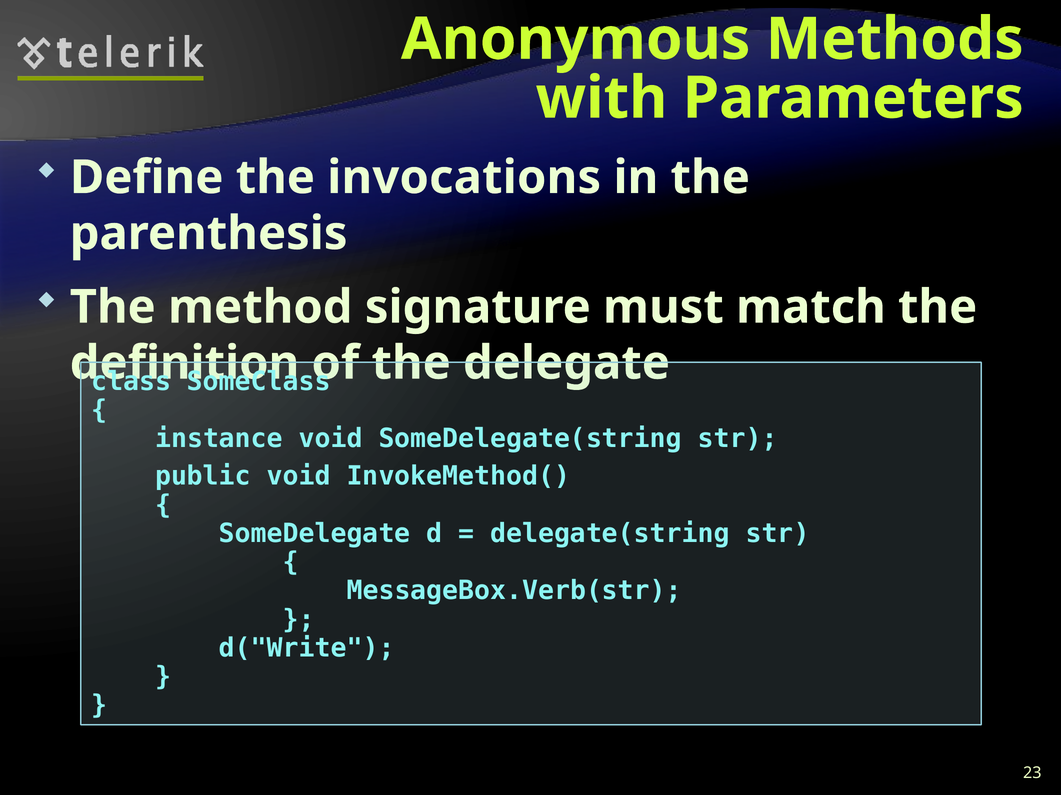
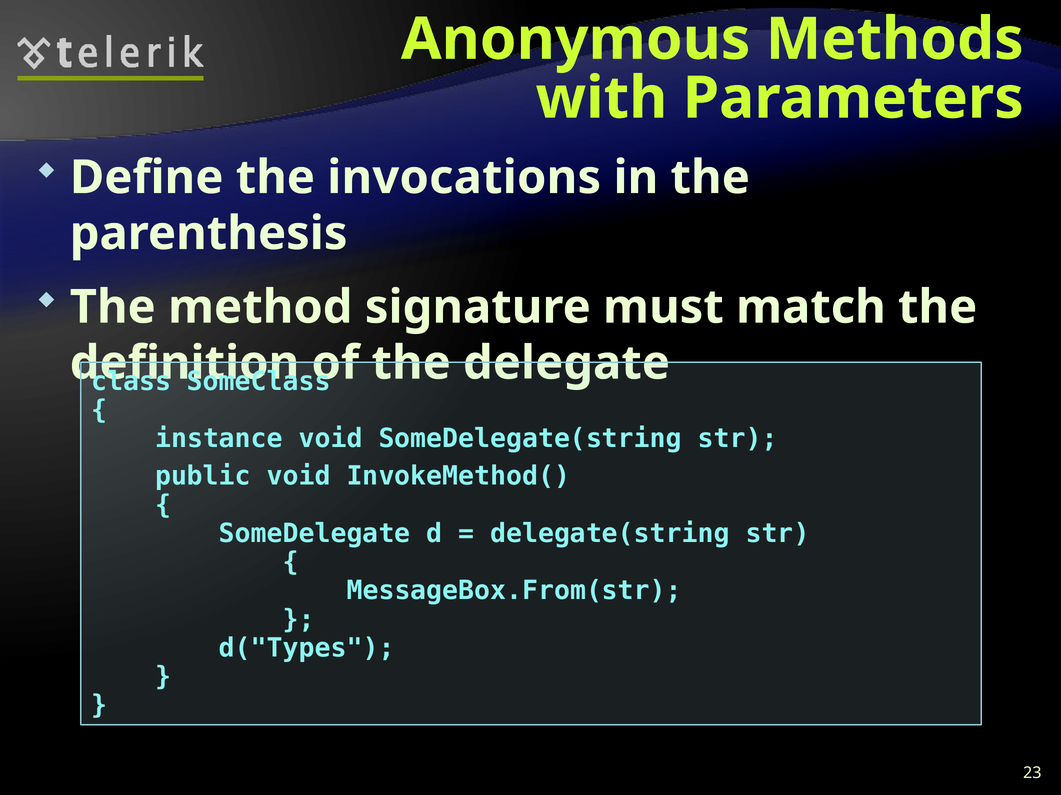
MessageBox.Verb(str: MessageBox.Verb(str -> MessageBox.From(str
d("Write: d("Write -> d("Types
